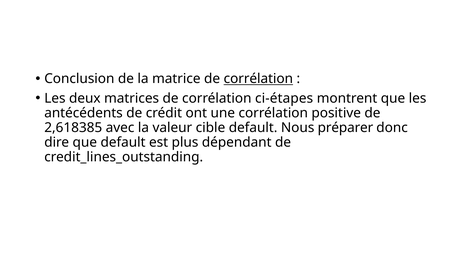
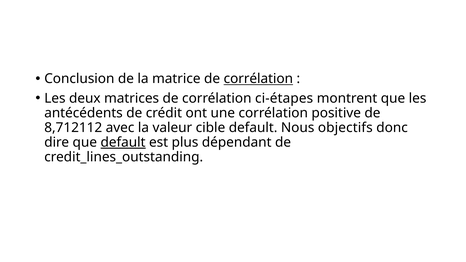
2,618385: 2,618385 -> 8,712112
préparer: préparer -> objectifs
default at (123, 142) underline: none -> present
